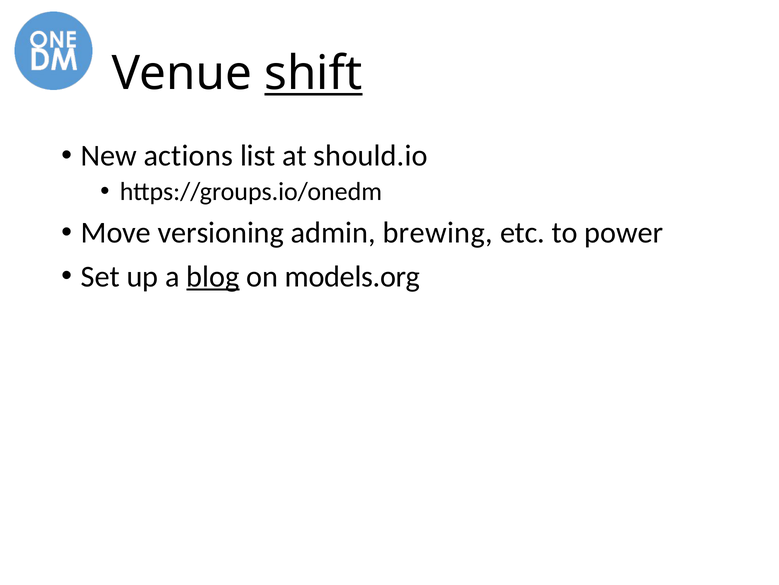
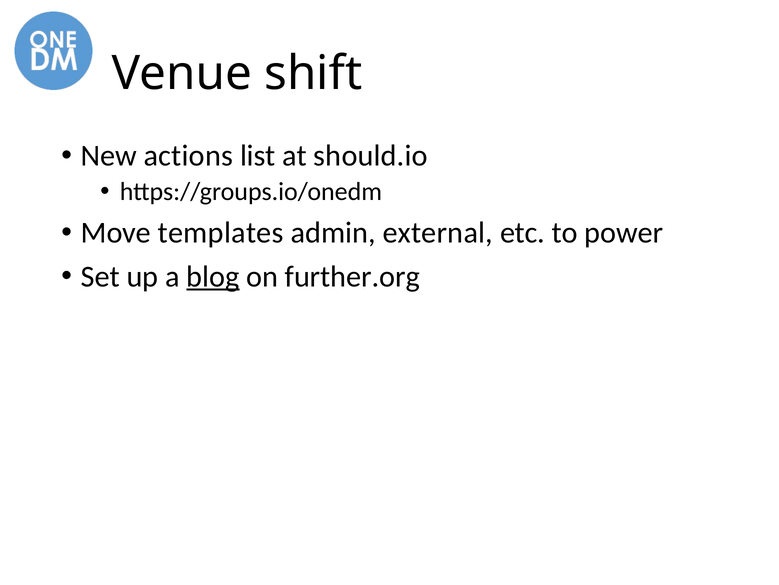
shift underline: present -> none
versioning: versioning -> templates
brewing: brewing -> external
models.org: models.org -> further.org
